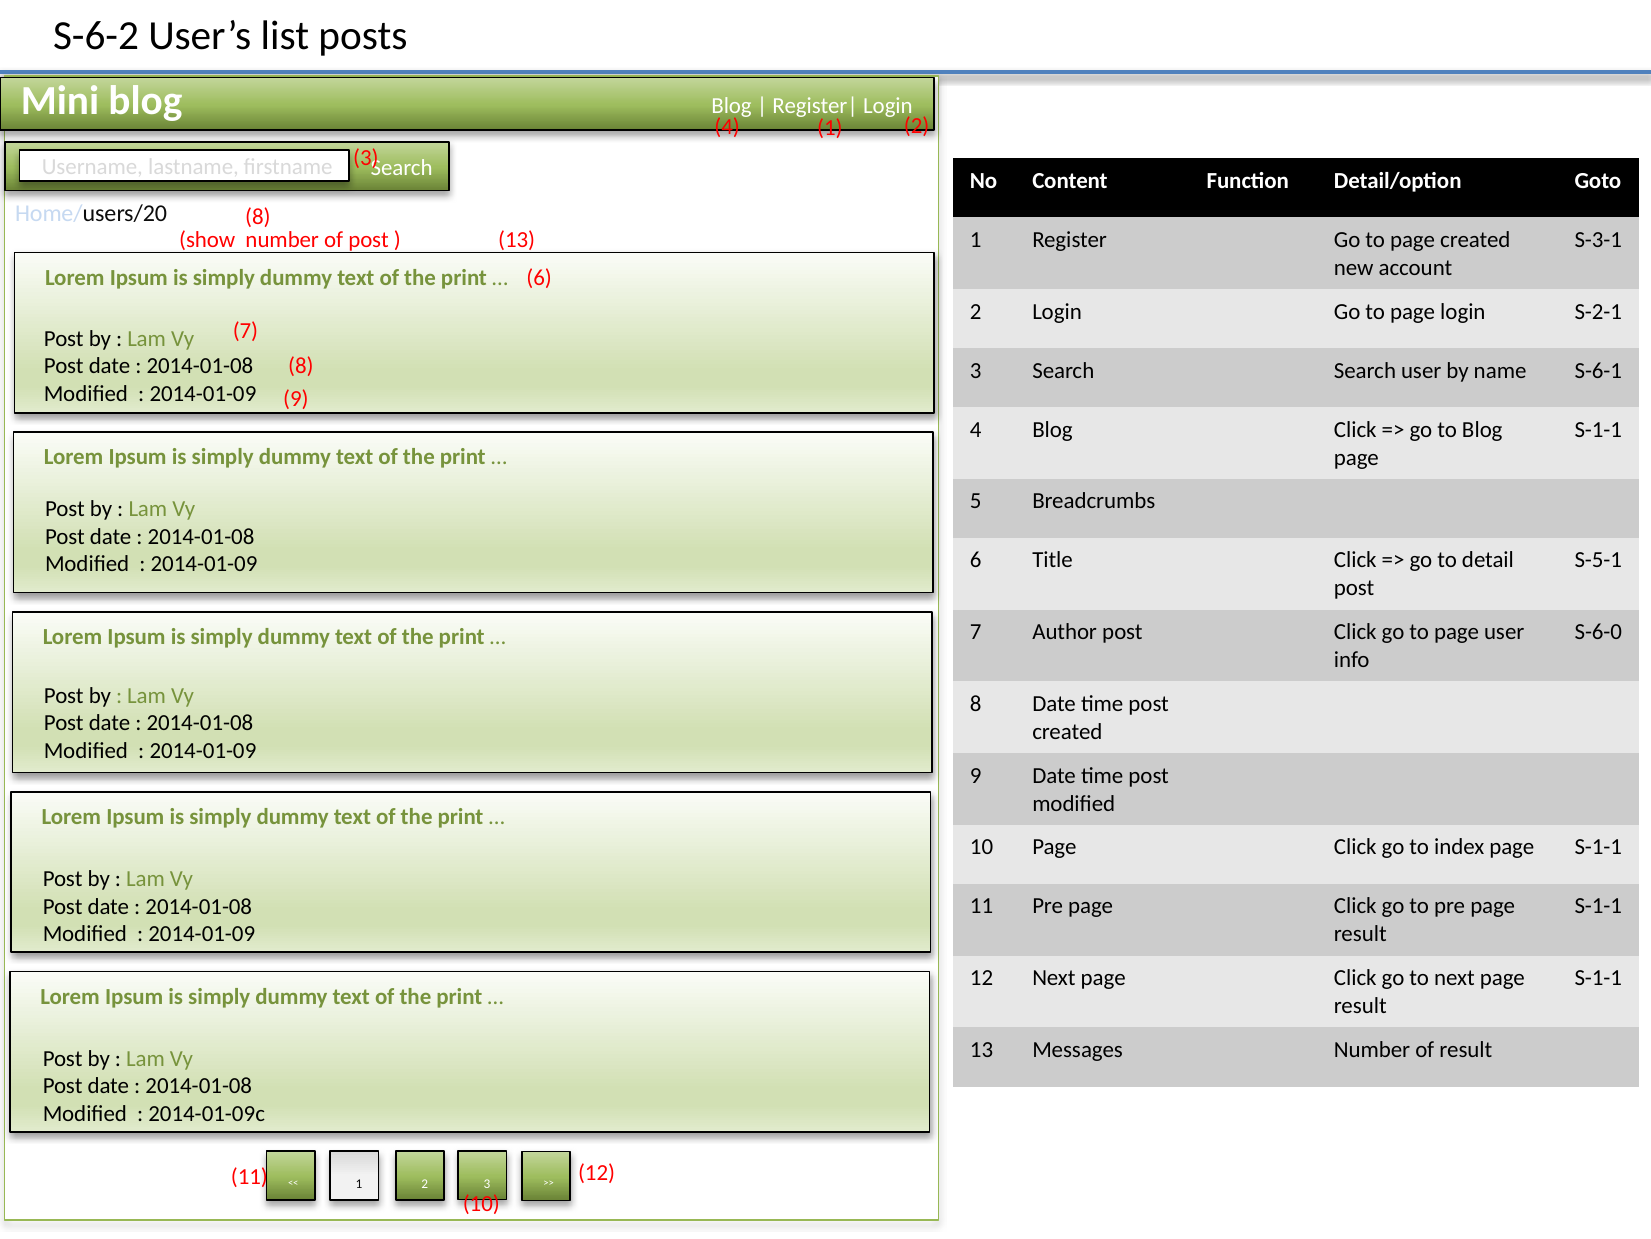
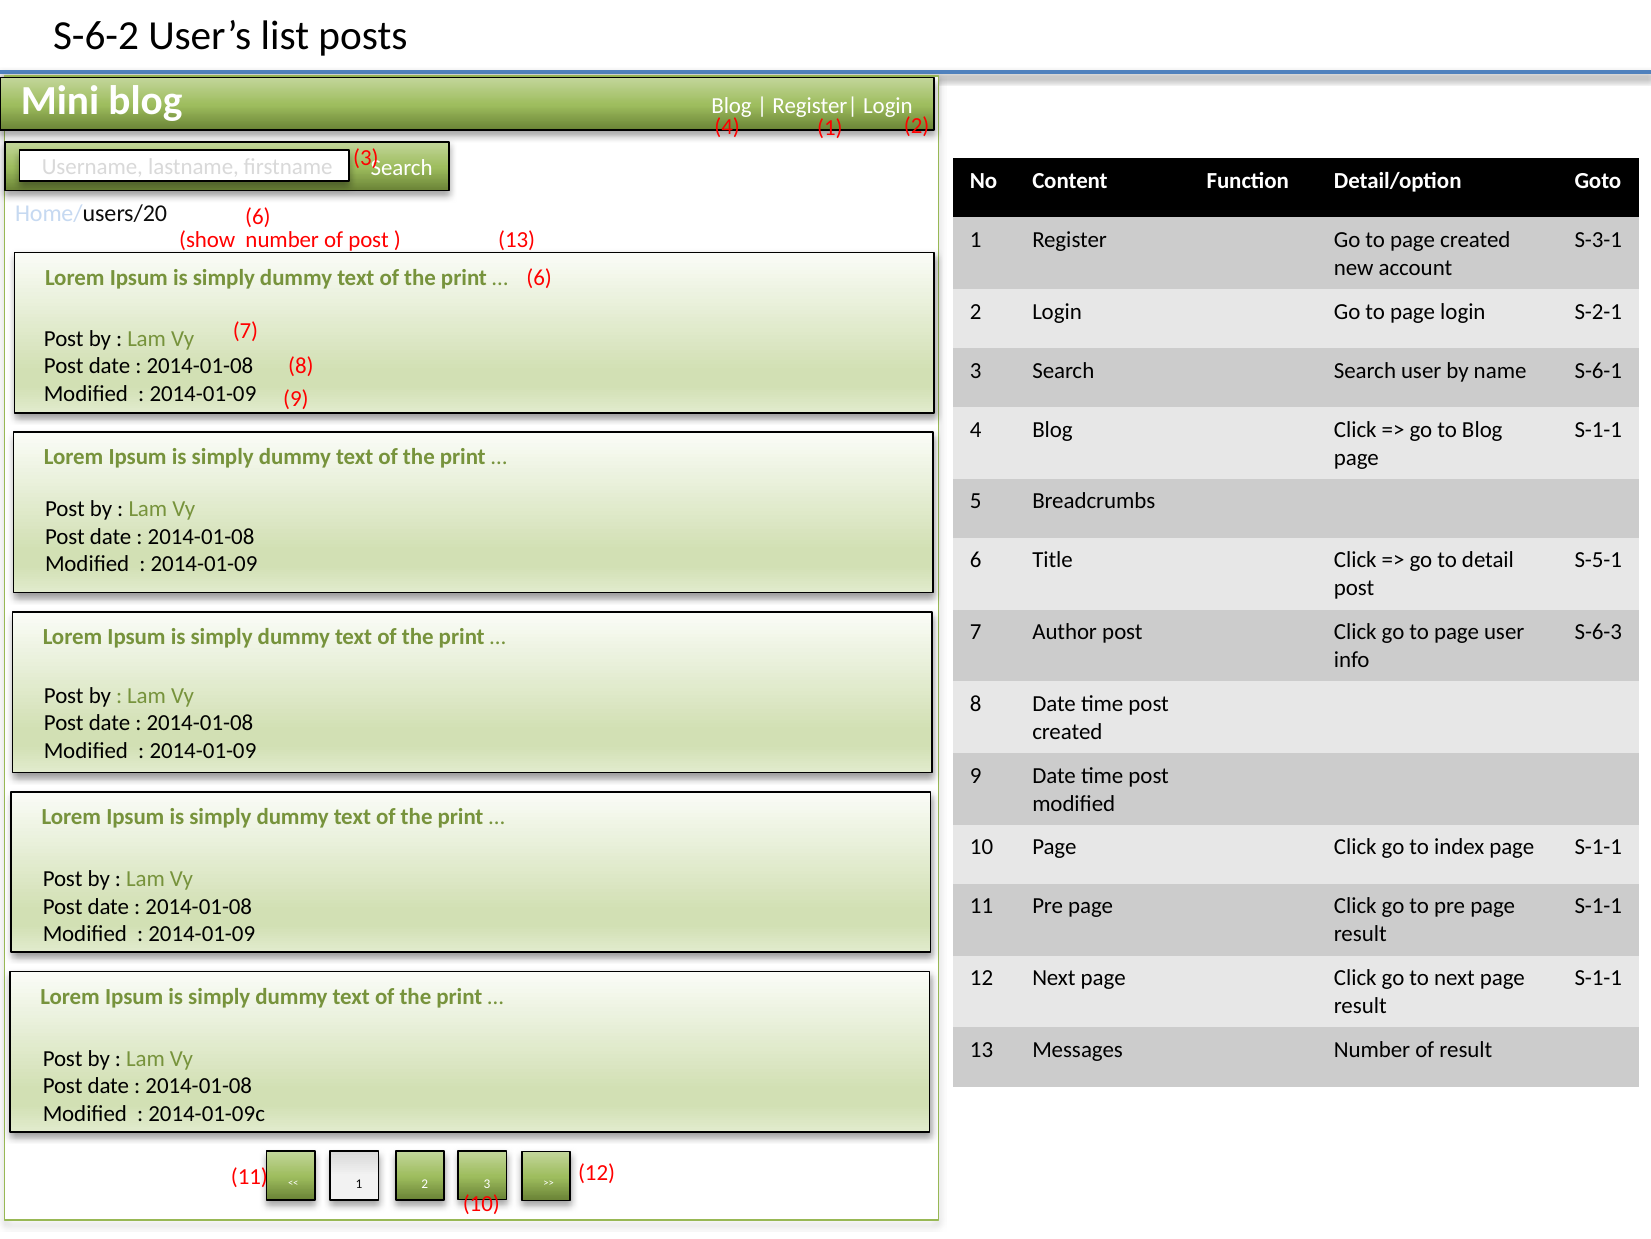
Home/users/20 8: 8 -> 6
S-6-0: S-6-0 -> S-6-3
